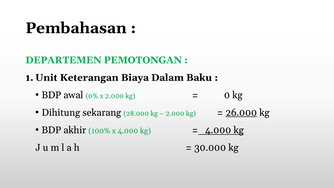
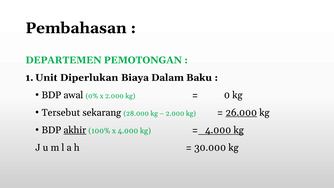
Keterangan: Keterangan -> Diperlukan
Dihitung: Dihitung -> Tersebut
akhir underline: none -> present
